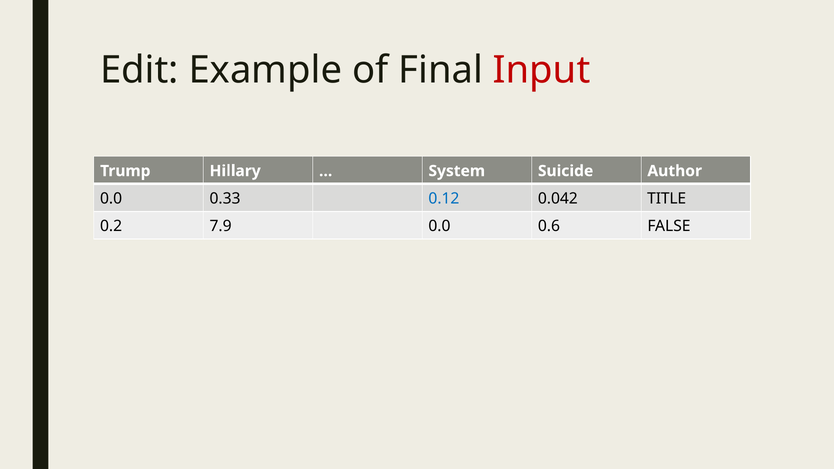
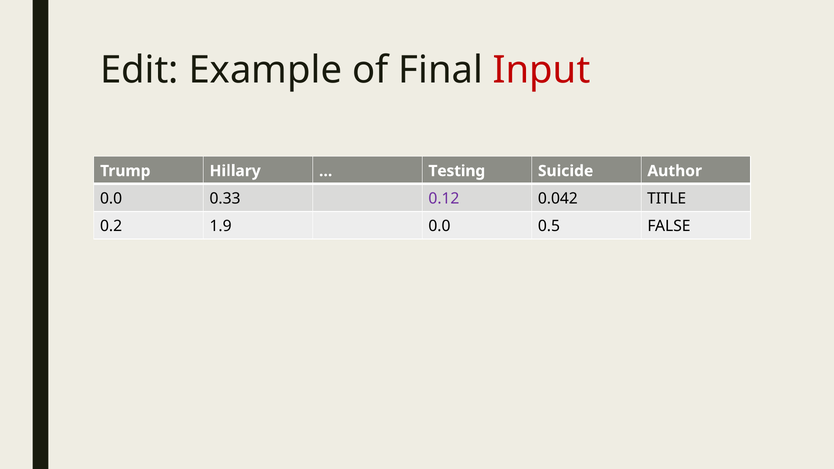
System: System -> Testing
0.12 colour: blue -> purple
7.9: 7.9 -> 1.9
0.6: 0.6 -> 0.5
